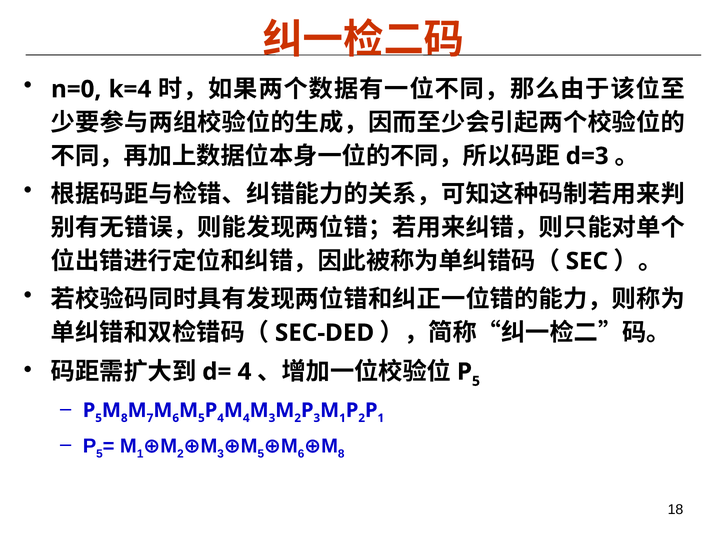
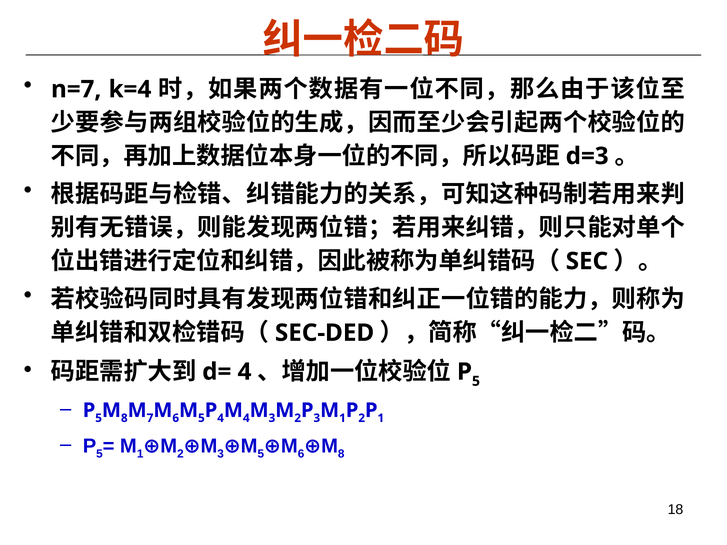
n=0: n=0 -> n=7
